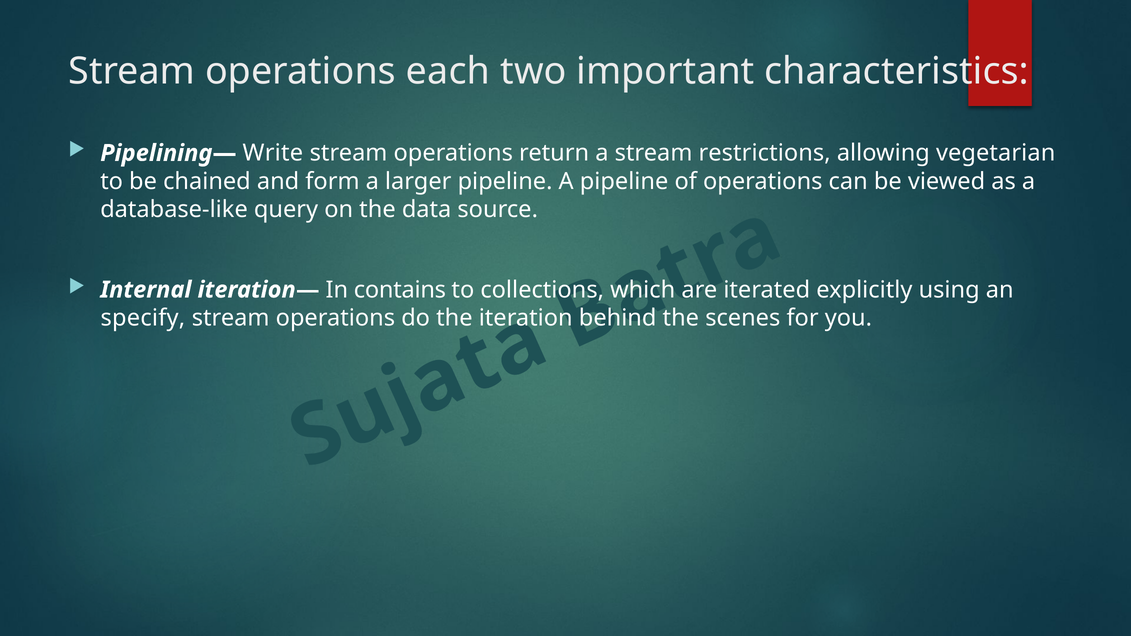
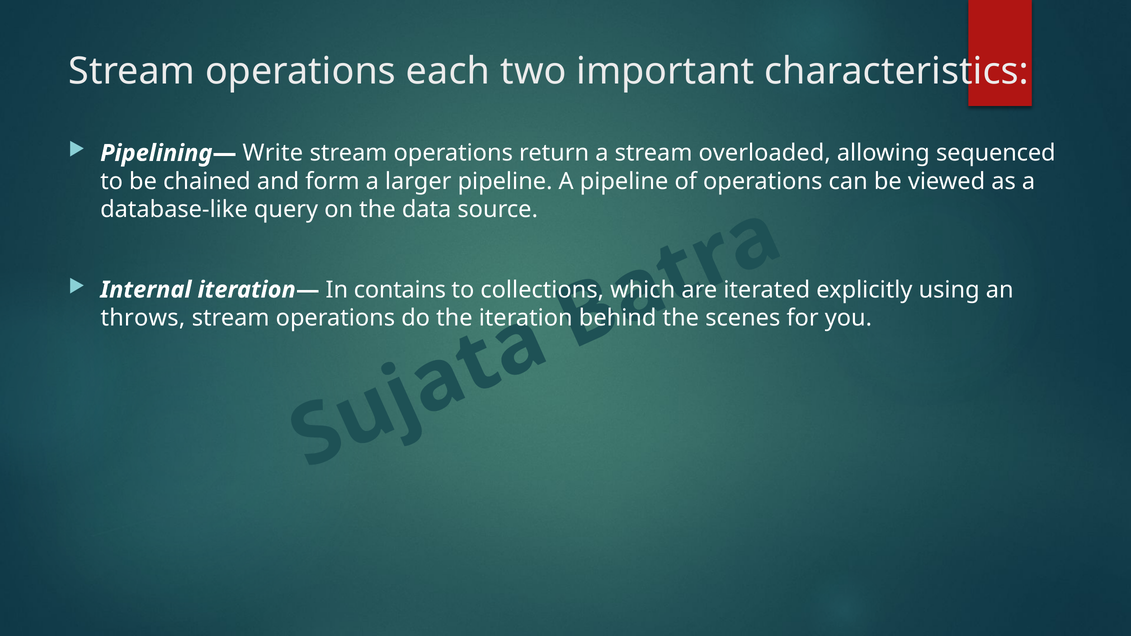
restrictions: restrictions -> overloaded
vegetarian: vegetarian -> sequenced
specify: specify -> throws
